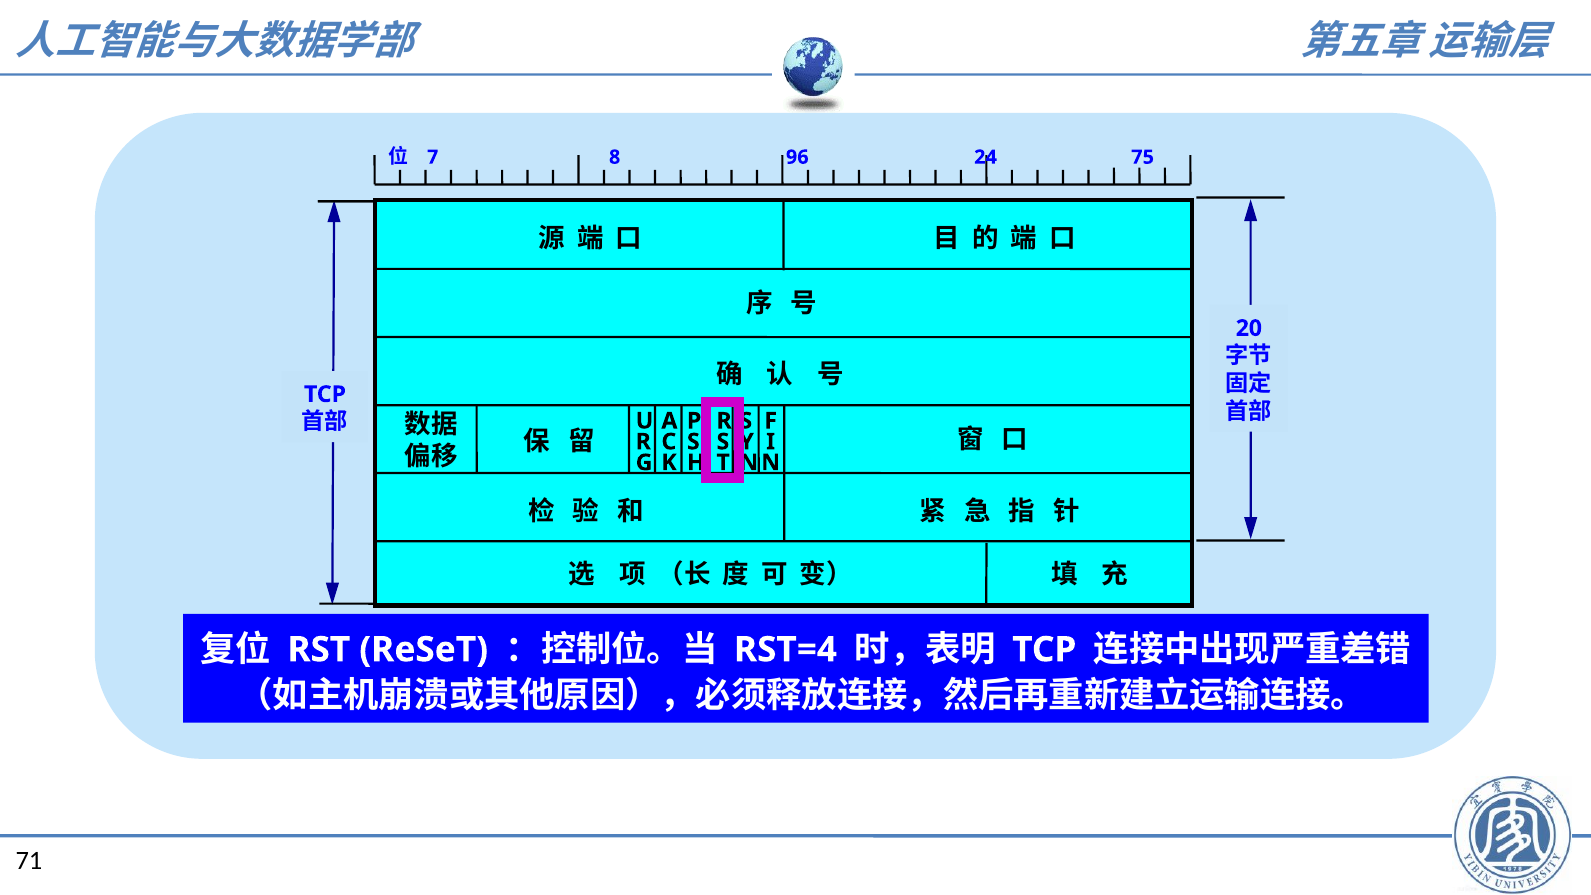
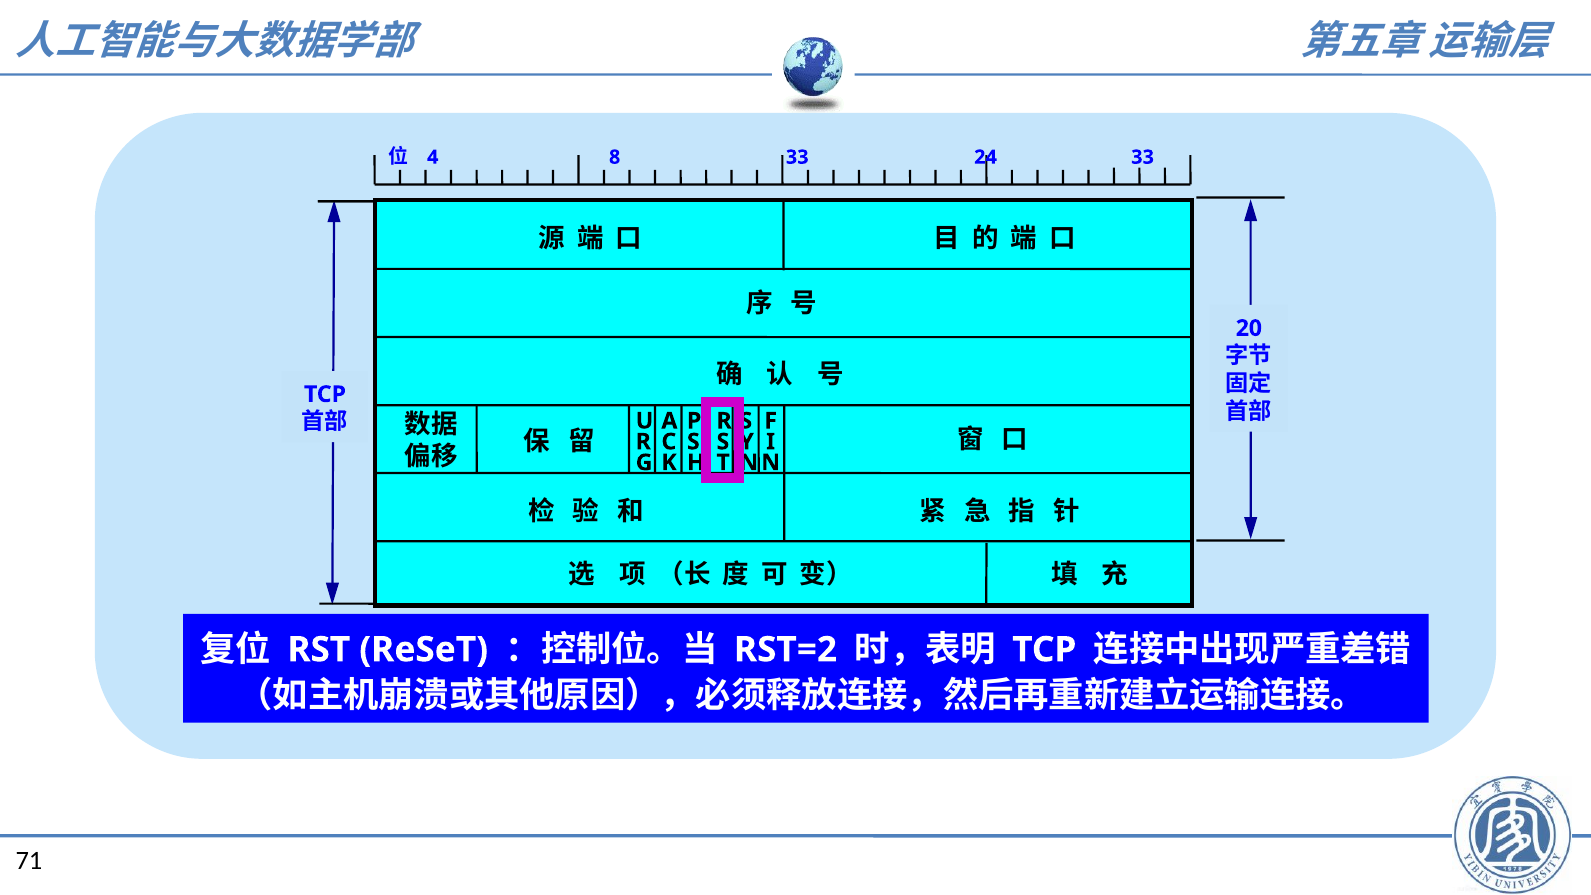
7: 7 -> 4
8 96: 96 -> 33
24 75: 75 -> 33
RST=4: RST=4 -> RST=2
